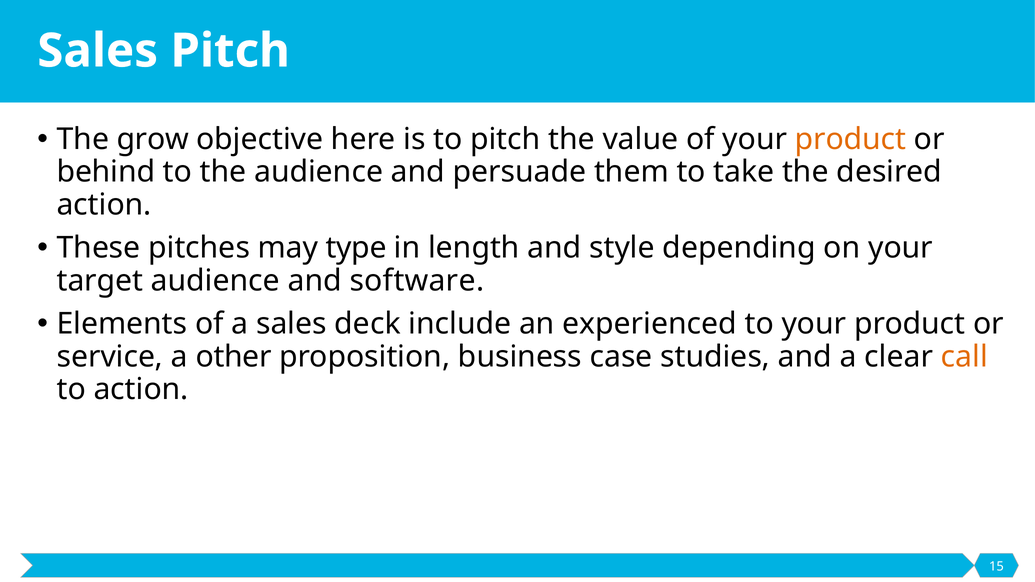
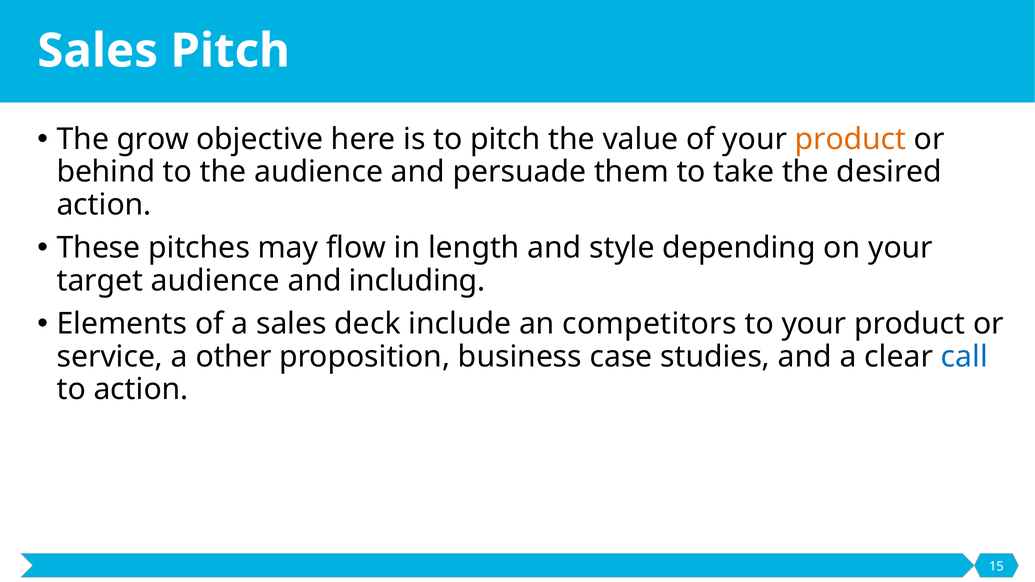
type: type -> flow
software: software -> including
experienced: experienced -> competitors
call colour: orange -> blue
